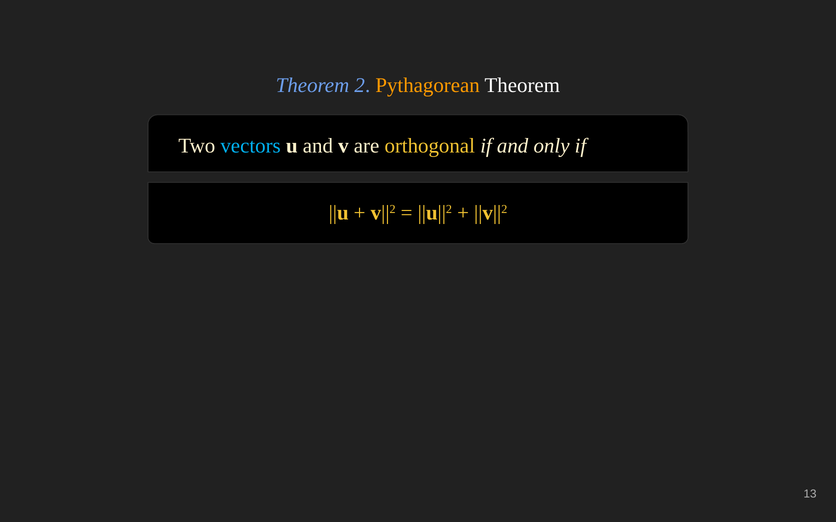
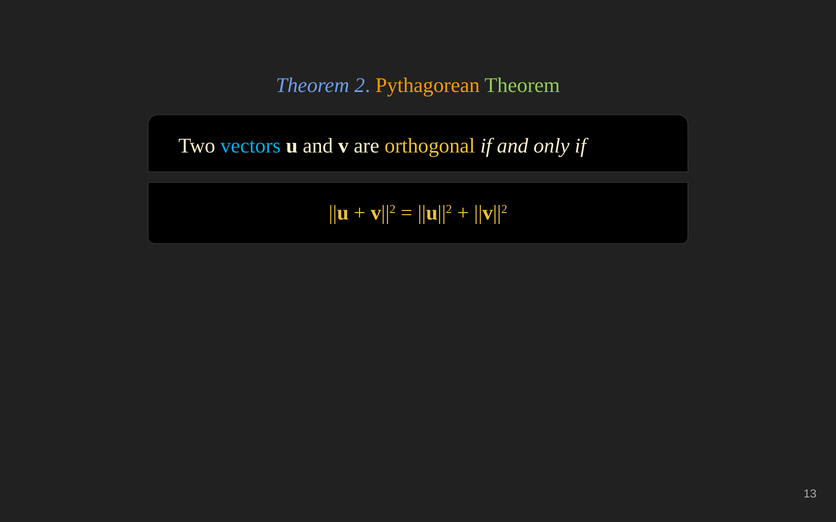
Theorem at (522, 85) colour: white -> light green
